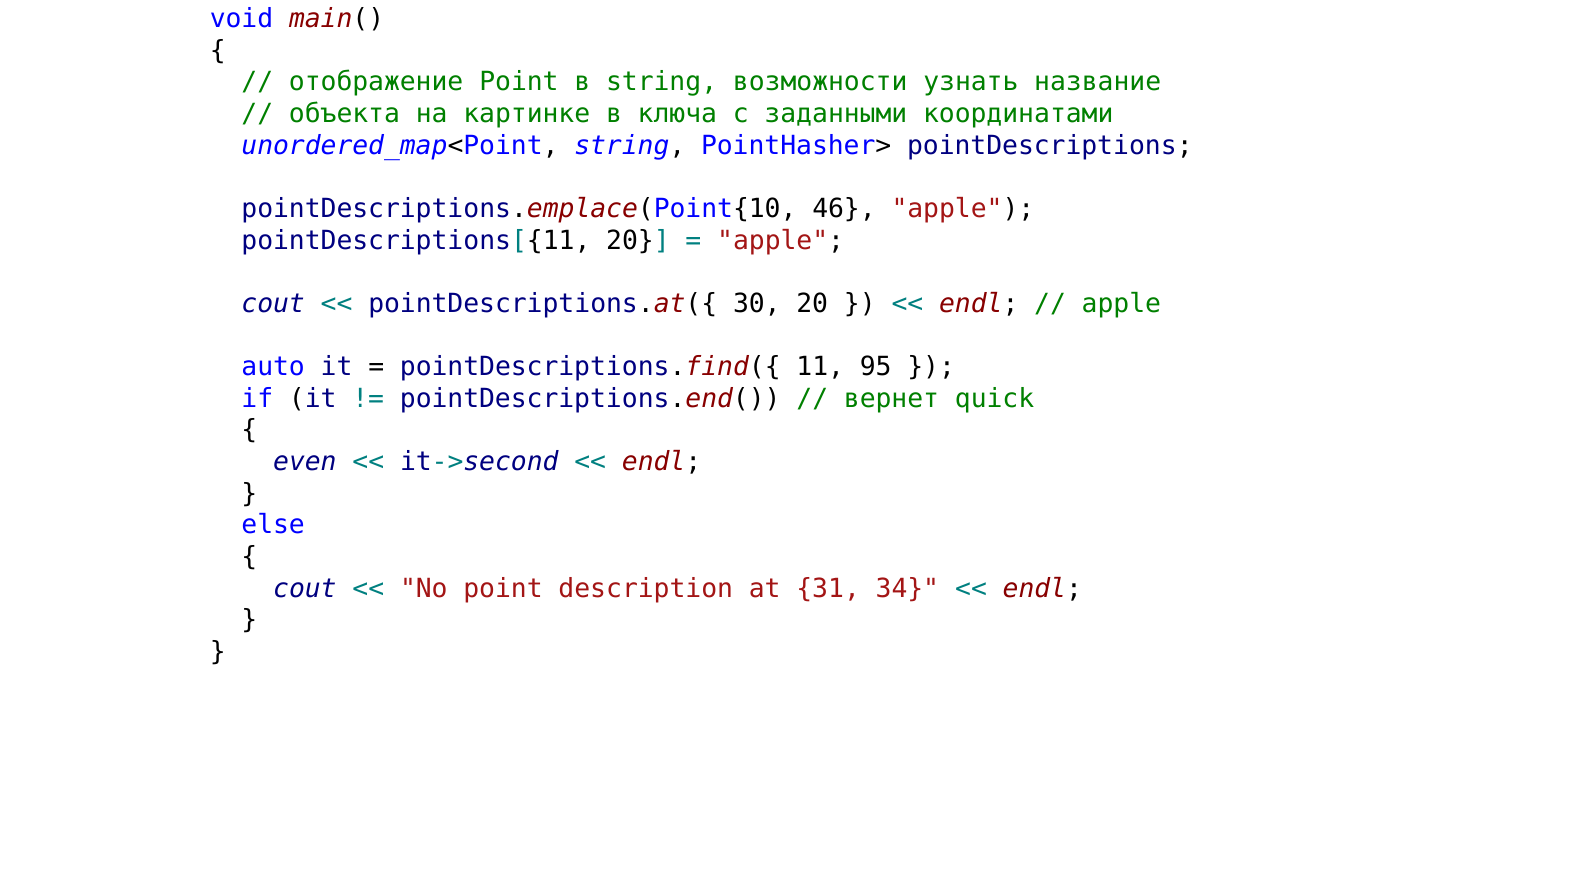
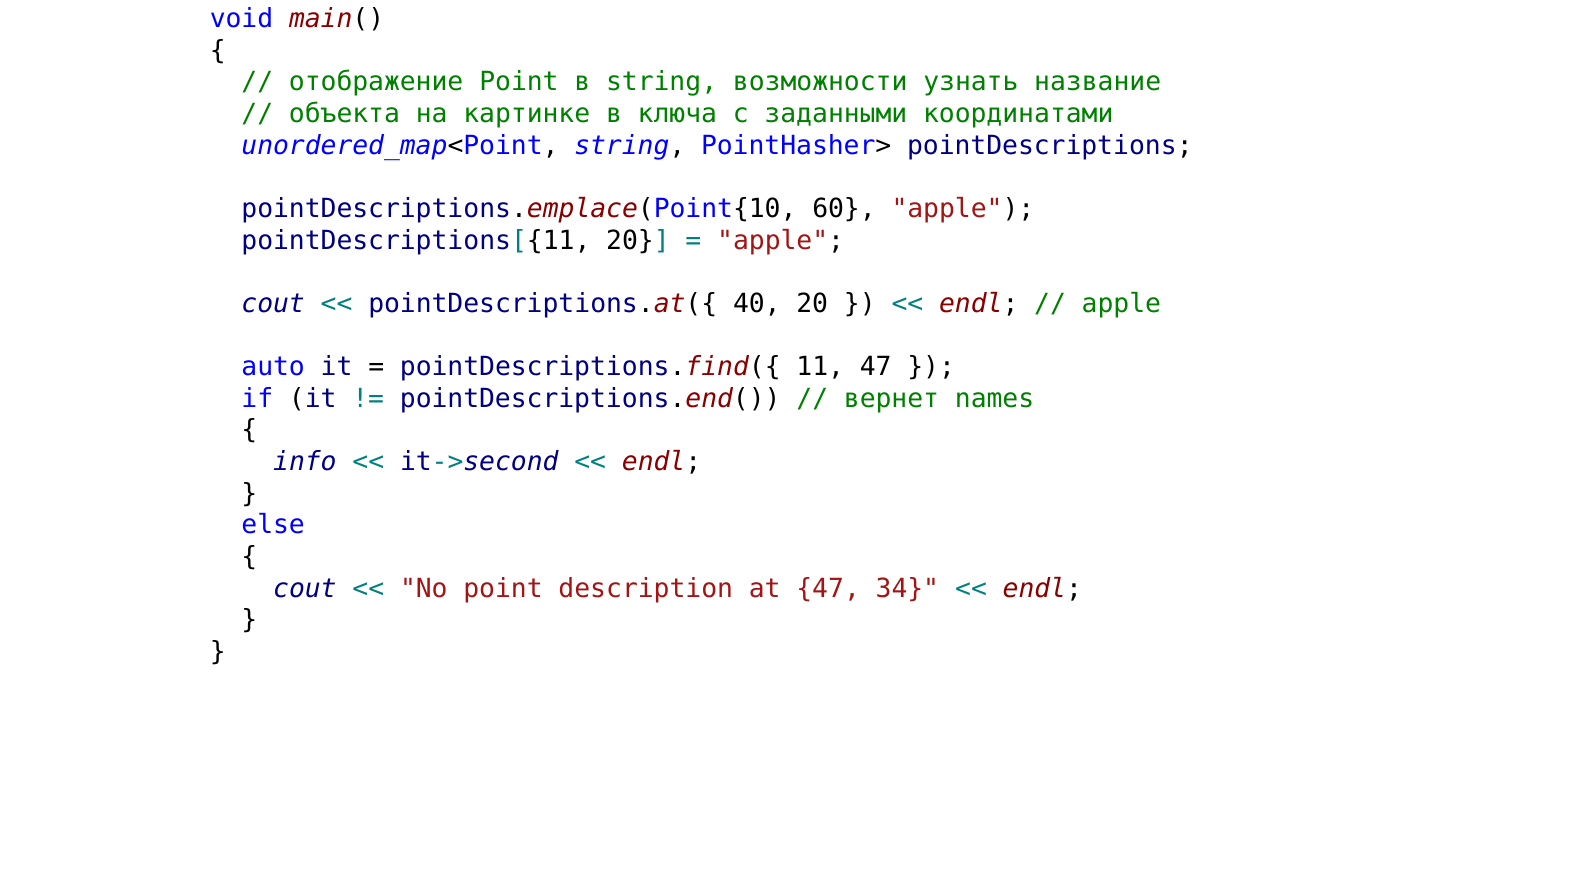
46: 46 -> 60
30: 30 -> 40
11 95: 95 -> 47
quick: quick -> names
even: even -> info
at 31: 31 -> 47
